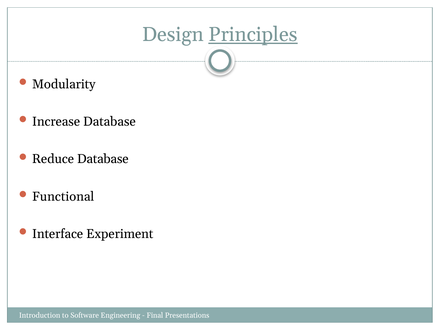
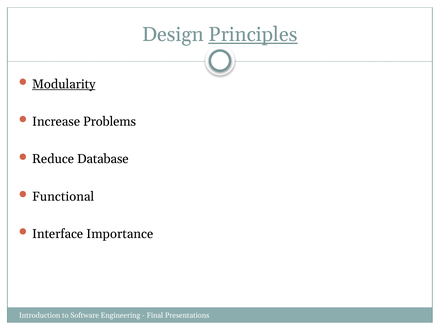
Modularity underline: none -> present
Increase Database: Database -> Problems
Experiment: Experiment -> Importance
